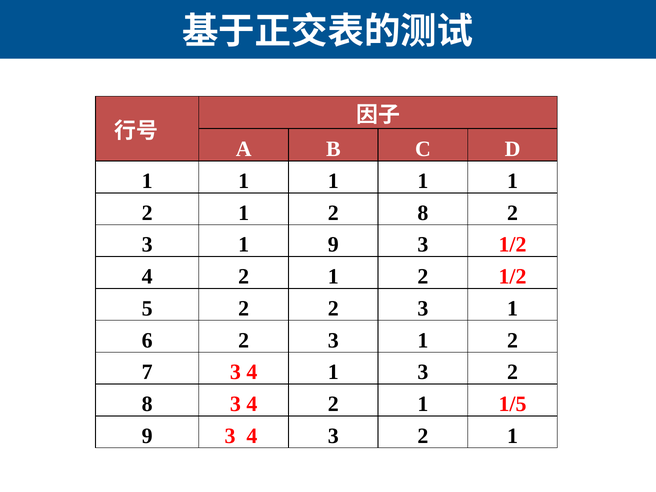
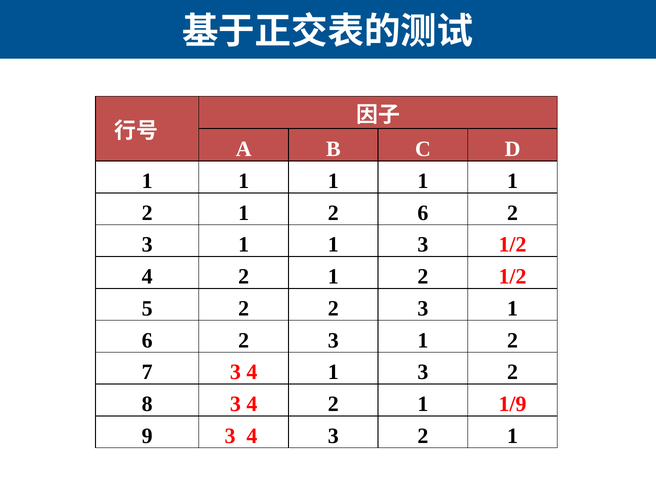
1 2 8: 8 -> 6
3 1 9: 9 -> 1
1/5: 1/5 -> 1/9
